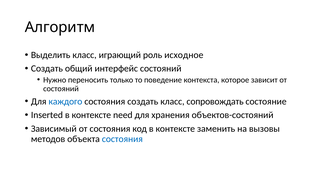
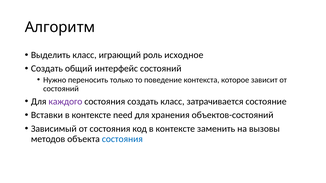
каждого colour: blue -> purple
сопровождать: сопровождать -> затрачивается
Inserted: Inserted -> Вставки
